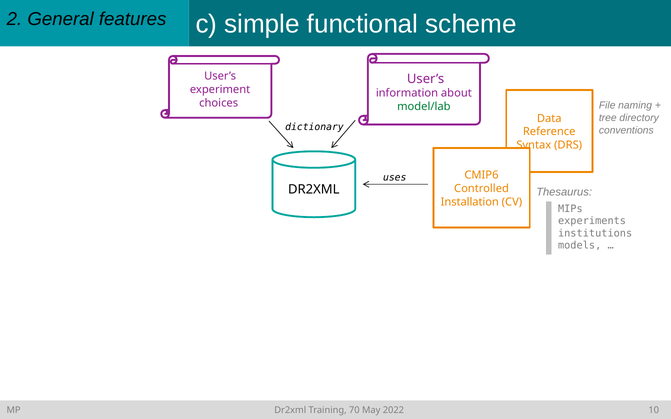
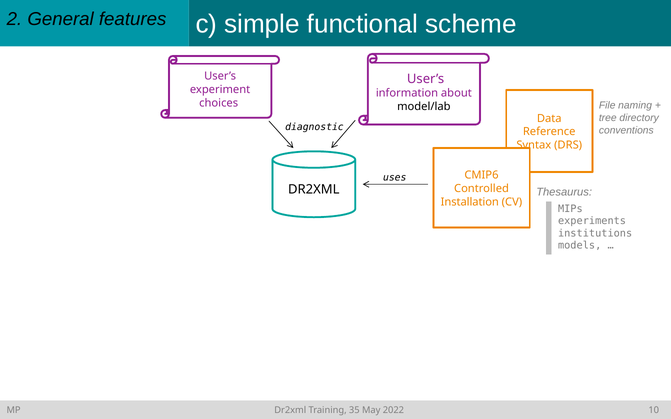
model/lab colour: green -> black
dictionary: dictionary -> diagnostic
70: 70 -> 35
